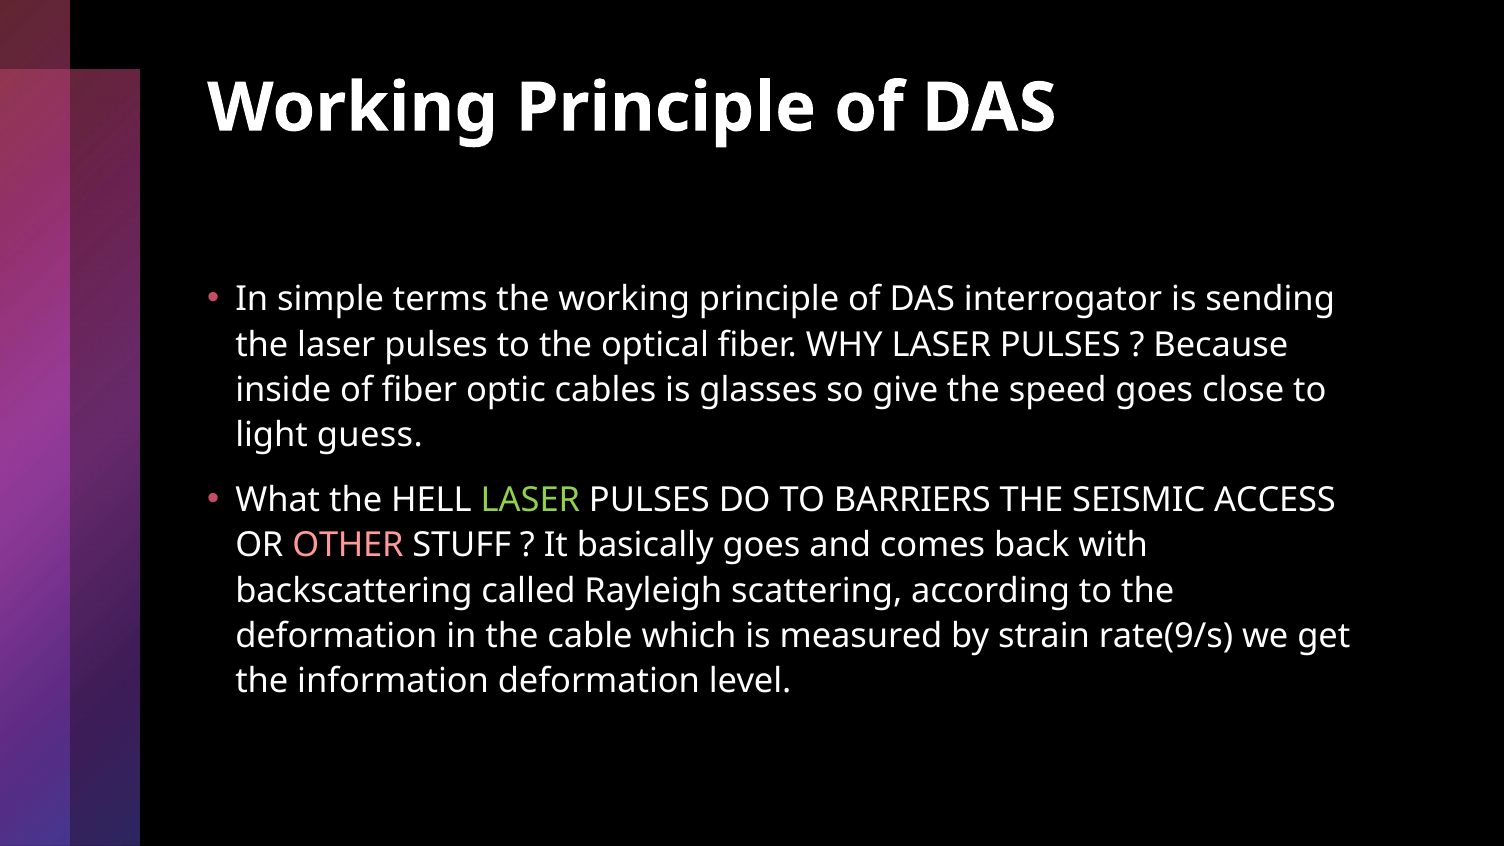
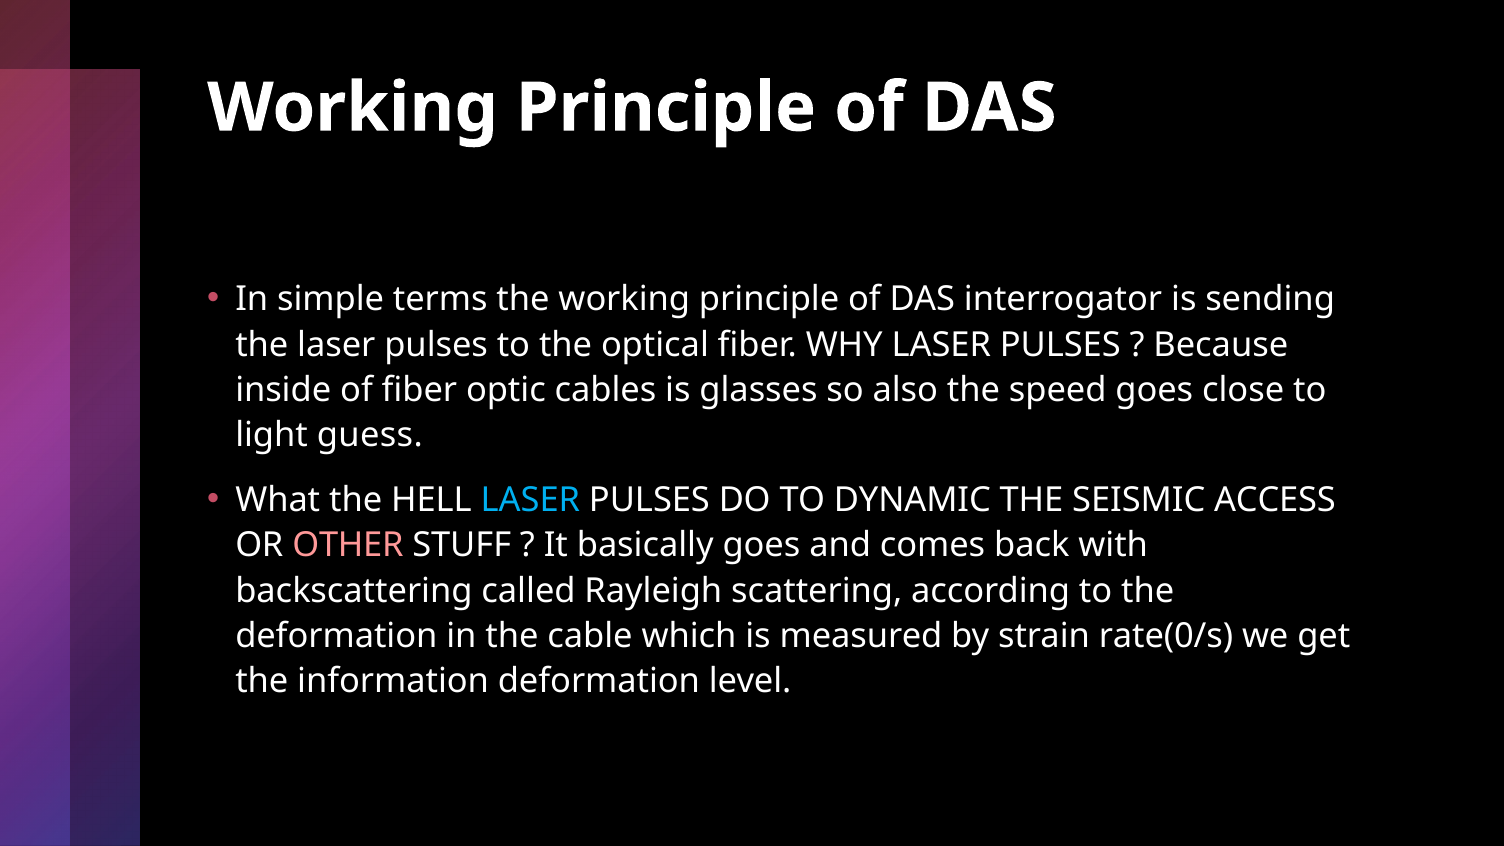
give: give -> also
LASER at (530, 500) colour: light green -> light blue
BARRIERS: BARRIERS -> DYNAMIC
rate(9/s: rate(9/s -> rate(0/s
